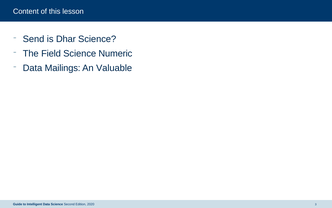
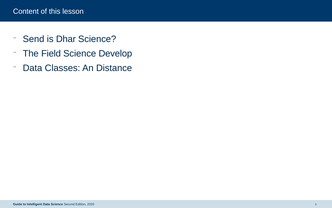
Numeric: Numeric -> Develop
Mailings: Mailings -> Classes
Valuable: Valuable -> Distance
